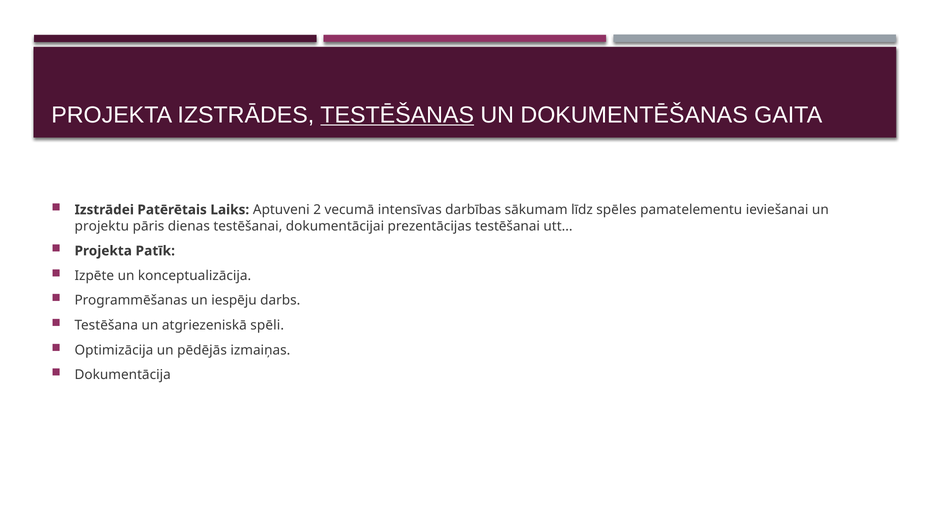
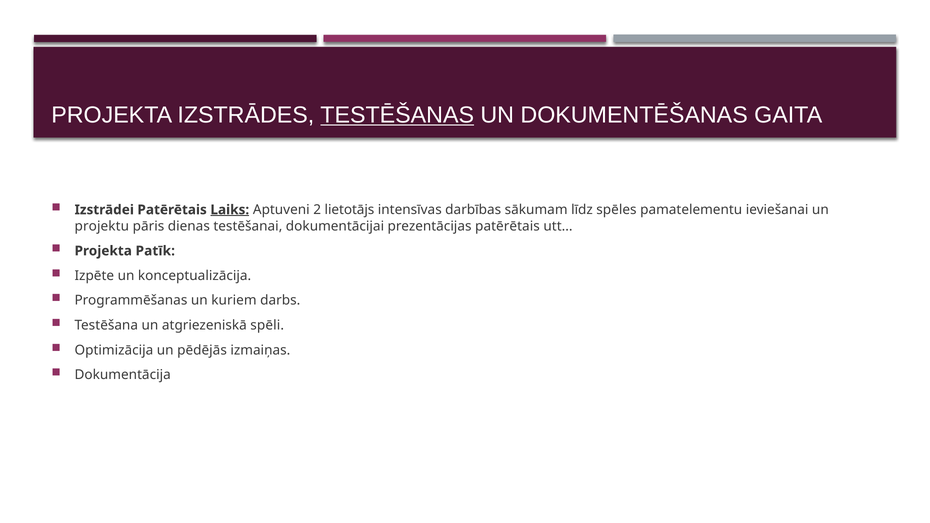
Laiks underline: none -> present
vecumā: vecumā -> lietotājs
prezentācijas testēšanai: testēšanai -> patērētais
iespēju: iespēju -> kuriem
